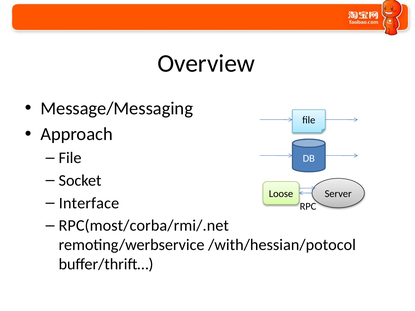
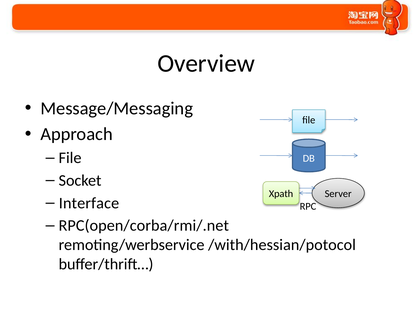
Loose: Loose -> Xpath
RPC(most/corba/rmi/.net: RPC(most/corba/rmi/.net -> RPC(open/corba/rmi/.net
